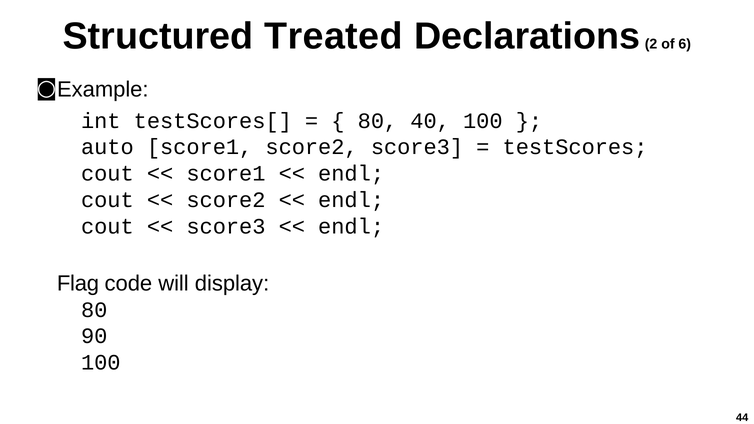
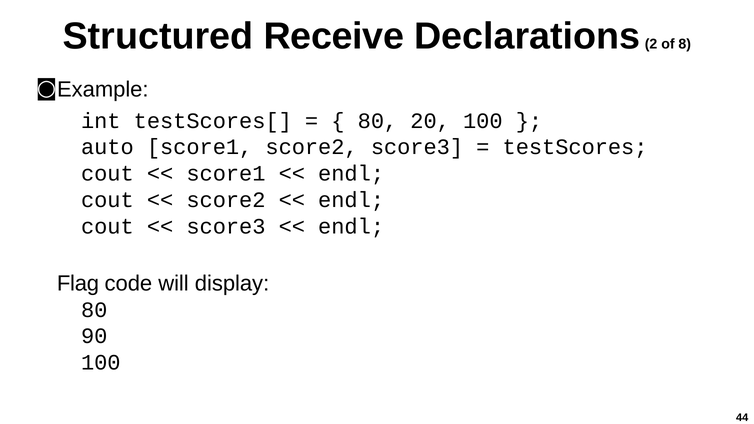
Treated: Treated -> Receive
6: 6 -> 8
40: 40 -> 20
